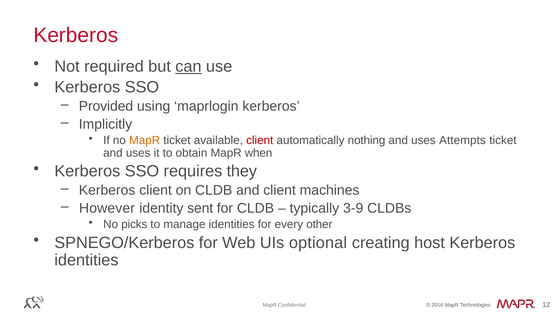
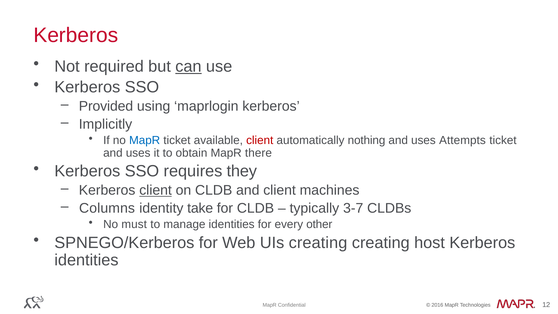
MapR at (145, 140) colour: orange -> blue
when: when -> there
client at (156, 190) underline: none -> present
However: However -> Columns
sent: sent -> take
3-9: 3-9 -> 3-7
picks: picks -> must
UIs optional: optional -> creating
